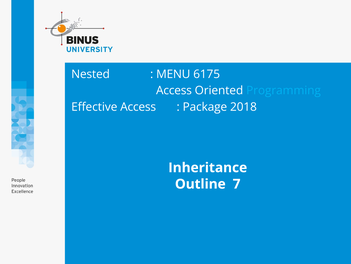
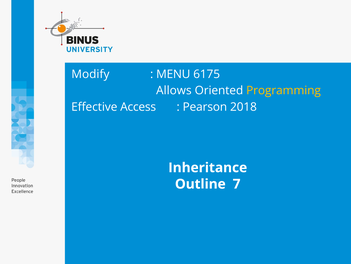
Nested: Nested -> Modify
Access at (174, 90): Access -> Allows
Programming colour: light blue -> yellow
Package: Package -> Pearson
